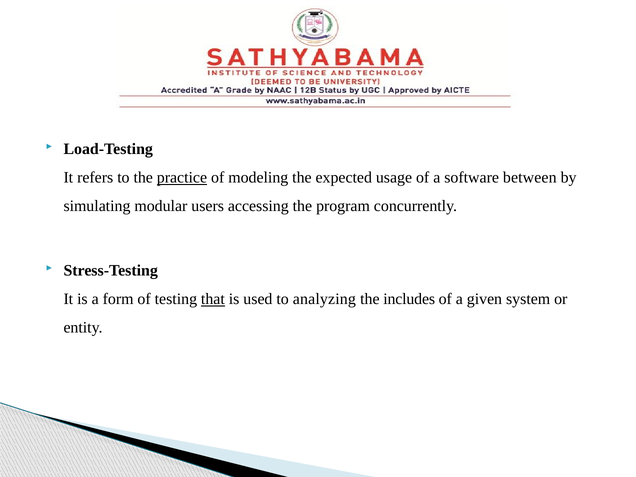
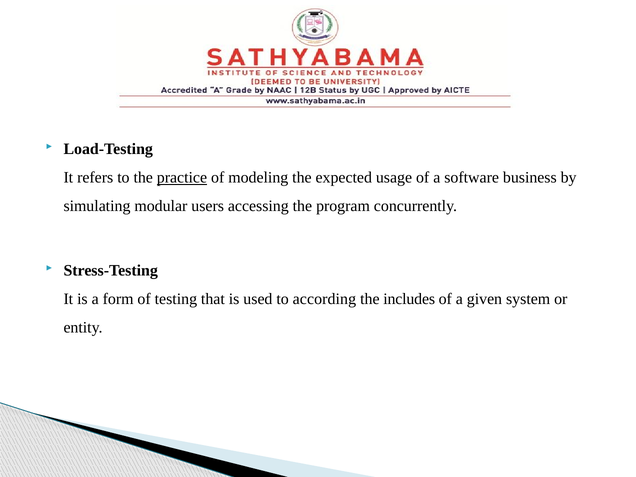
between: between -> business
that underline: present -> none
analyzing: analyzing -> according
